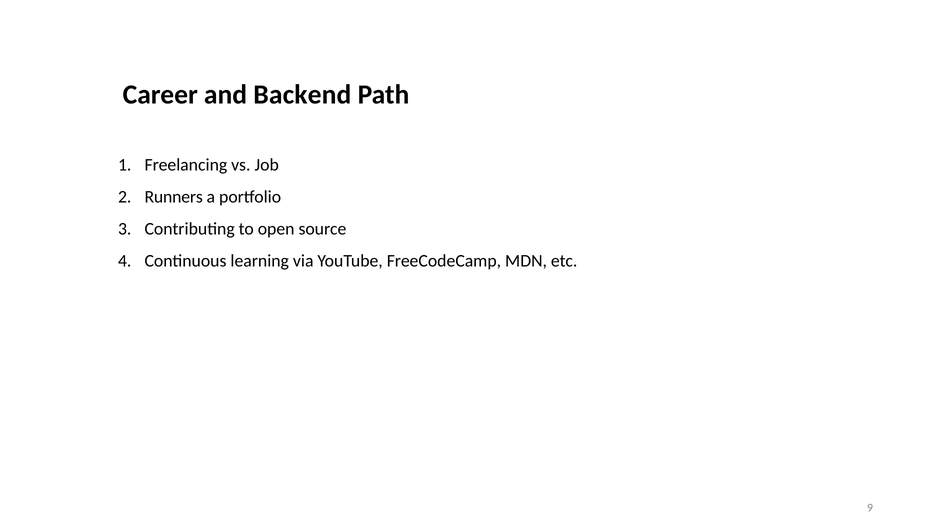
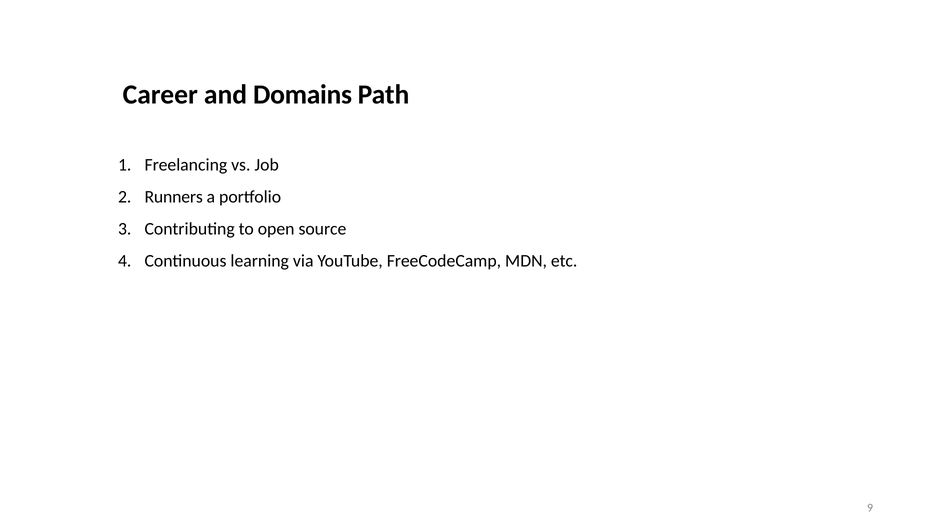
Backend: Backend -> Domains
